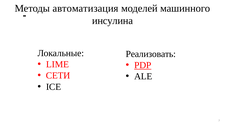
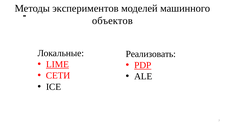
автоматизация: автоматизация -> экспериментов
инсулина: инсулина -> объектов
LIME underline: none -> present
